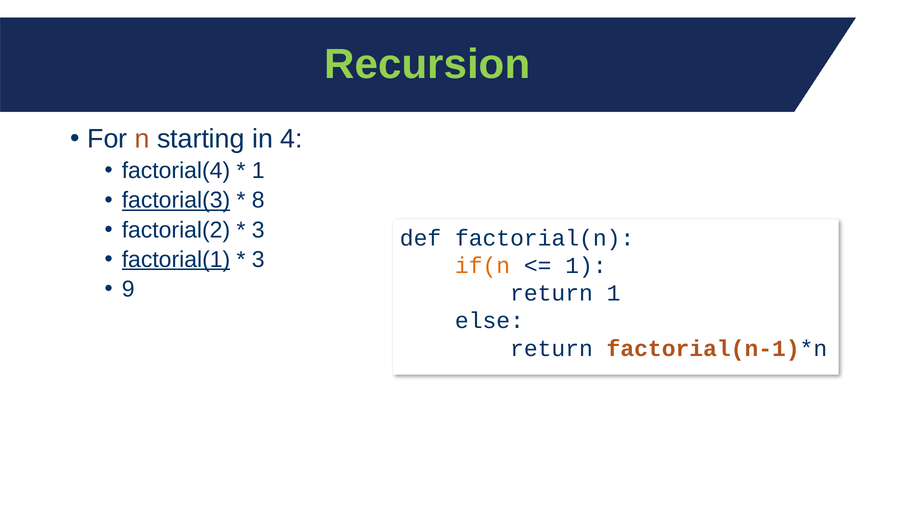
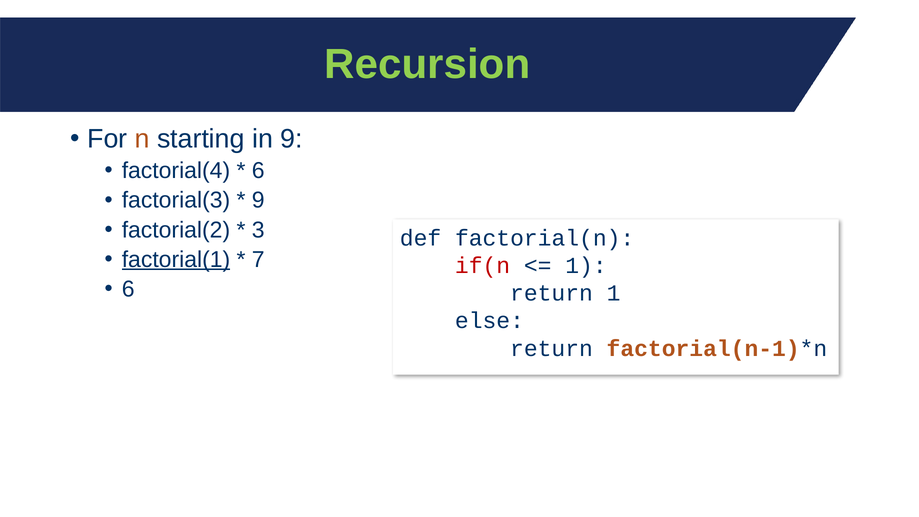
in 4: 4 -> 9
1 at (258, 171): 1 -> 6
factorial(3 underline: present -> none
8 at (258, 200): 8 -> 9
3 at (258, 260): 3 -> 7
if(n colour: orange -> red
9 at (128, 289): 9 -> 6
